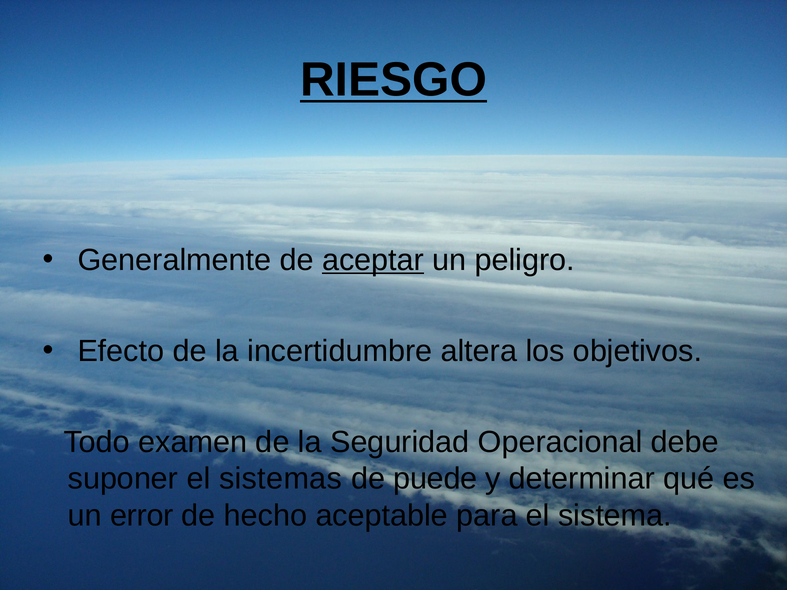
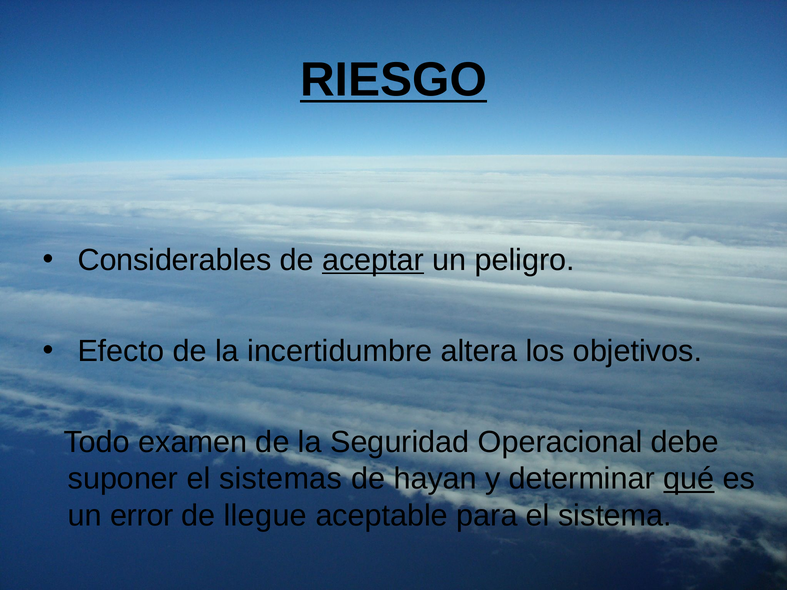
Generalmente: Generalmente -> Considerables
puede: puede -> hayan
qué underline: none -> present
hecho: hecho -> llegue
